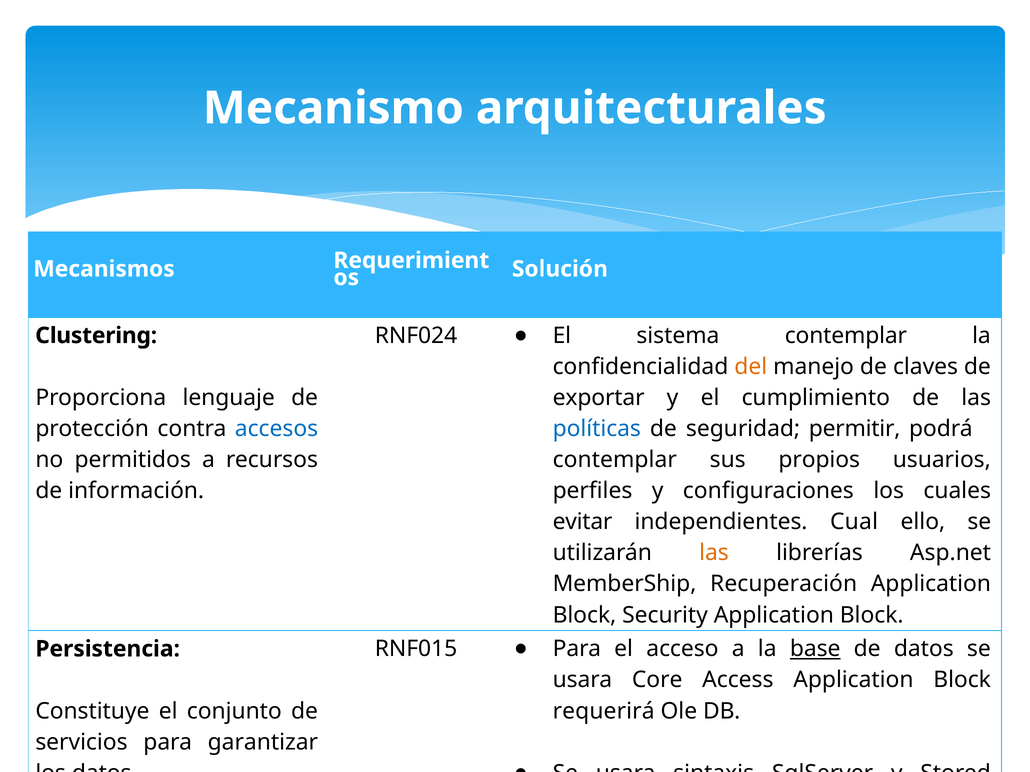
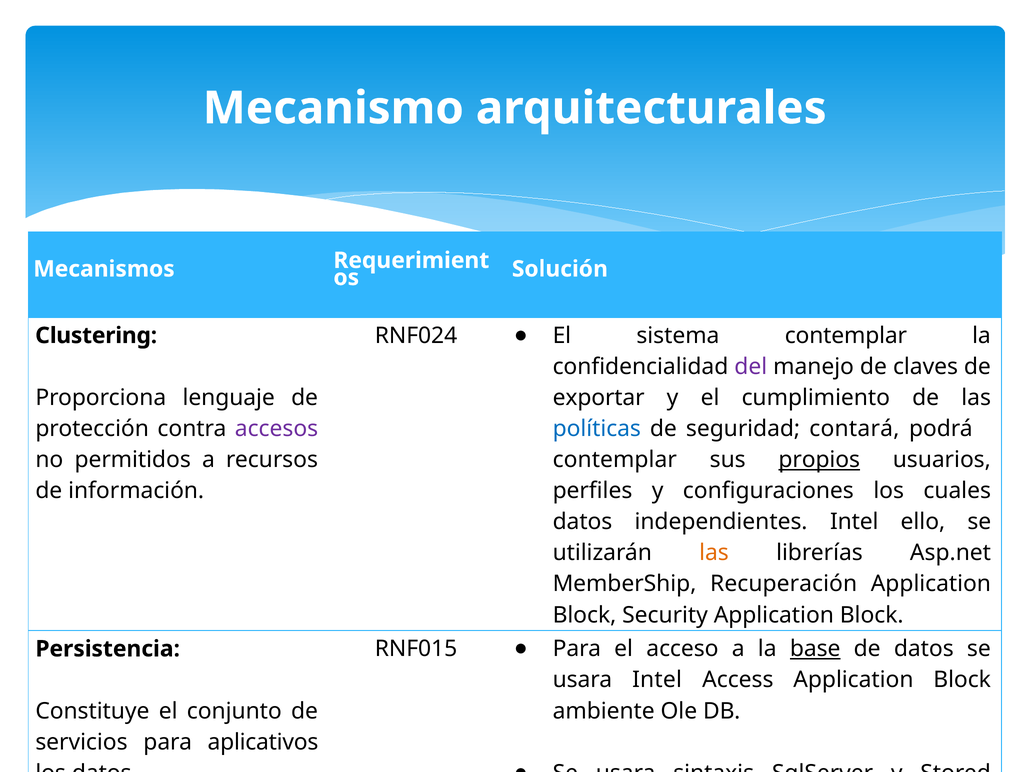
del colour: orange -> purple
accesos colour: blue -> purple
permitir: permitir -> contará
propios underline: none -> present
evitar at (583, 522): evitar -> datos
independientes Cual: Cual -> Intel
usara Core: Core -> Intel
requerirá: requerirá -> ambiente
garantizar: garantizar -> aplicativos
